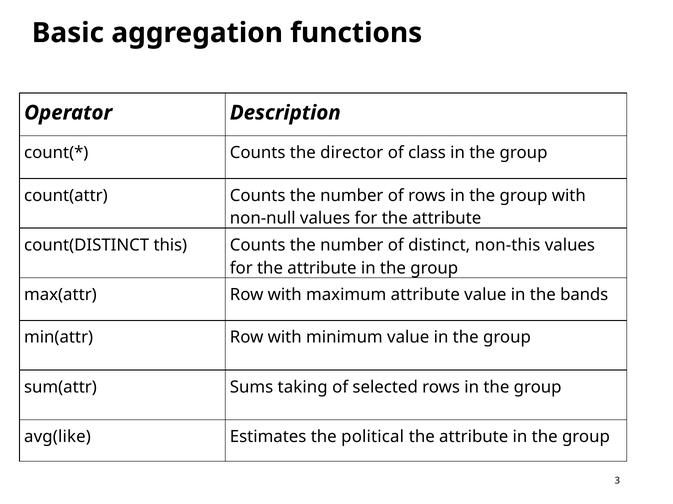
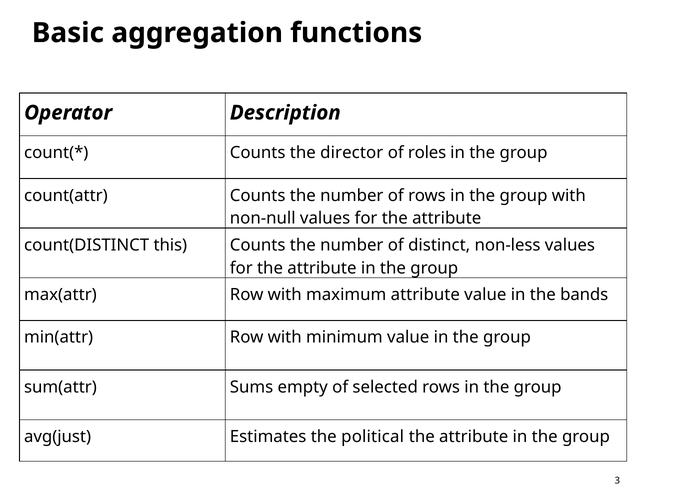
class: class -> roles
non-this: non-this -> non-less
taking: taking -> empty
avg(like: avg(like -> avg(just
